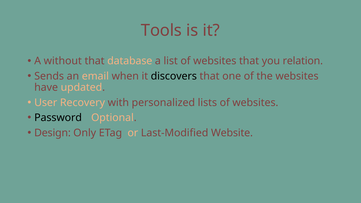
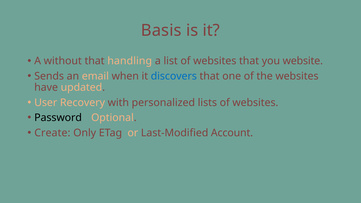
Tools: Tools -> Basis
database: database -> handling
relation: relation -> website
discovers colour: black -> blue
Design: Design -> Create
Website: Website -> Account
